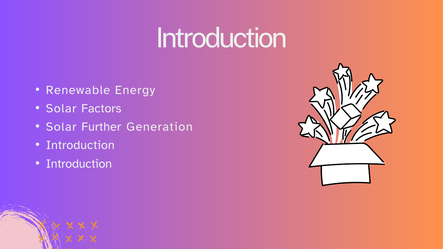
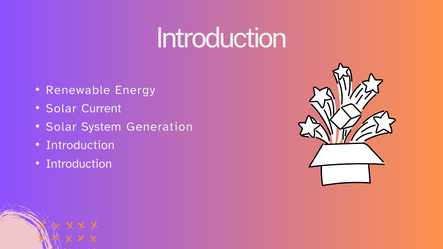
Factors: Factors -> Current
Further: Further -> System
